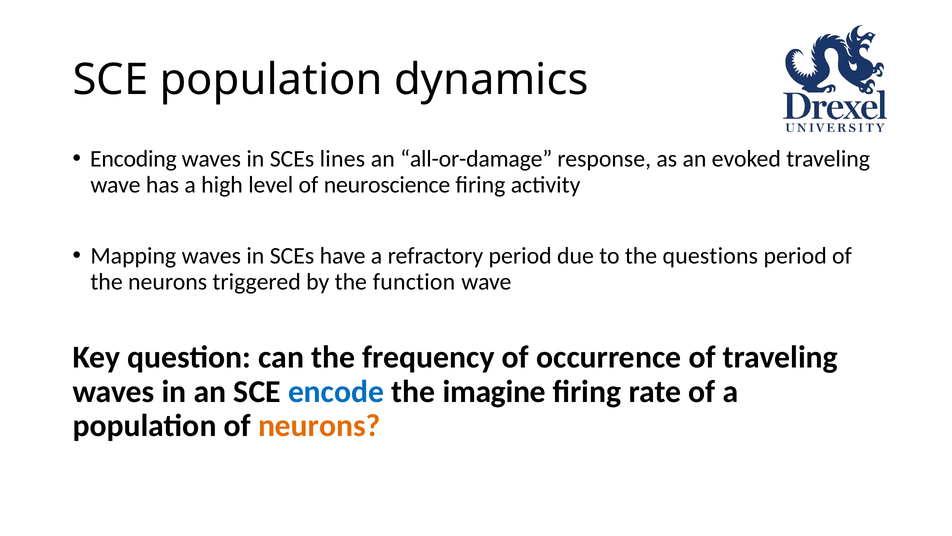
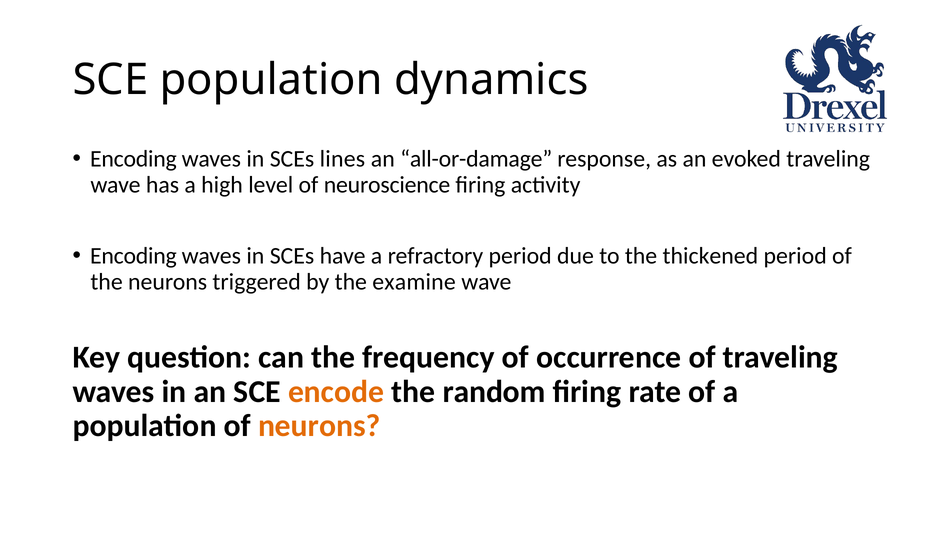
Mapping at (133, 256): Mapping -> Encoding
questions: questions -> thickened
function: function -> examine
encode colour: blue -> orange
imagine: imagine -> random
